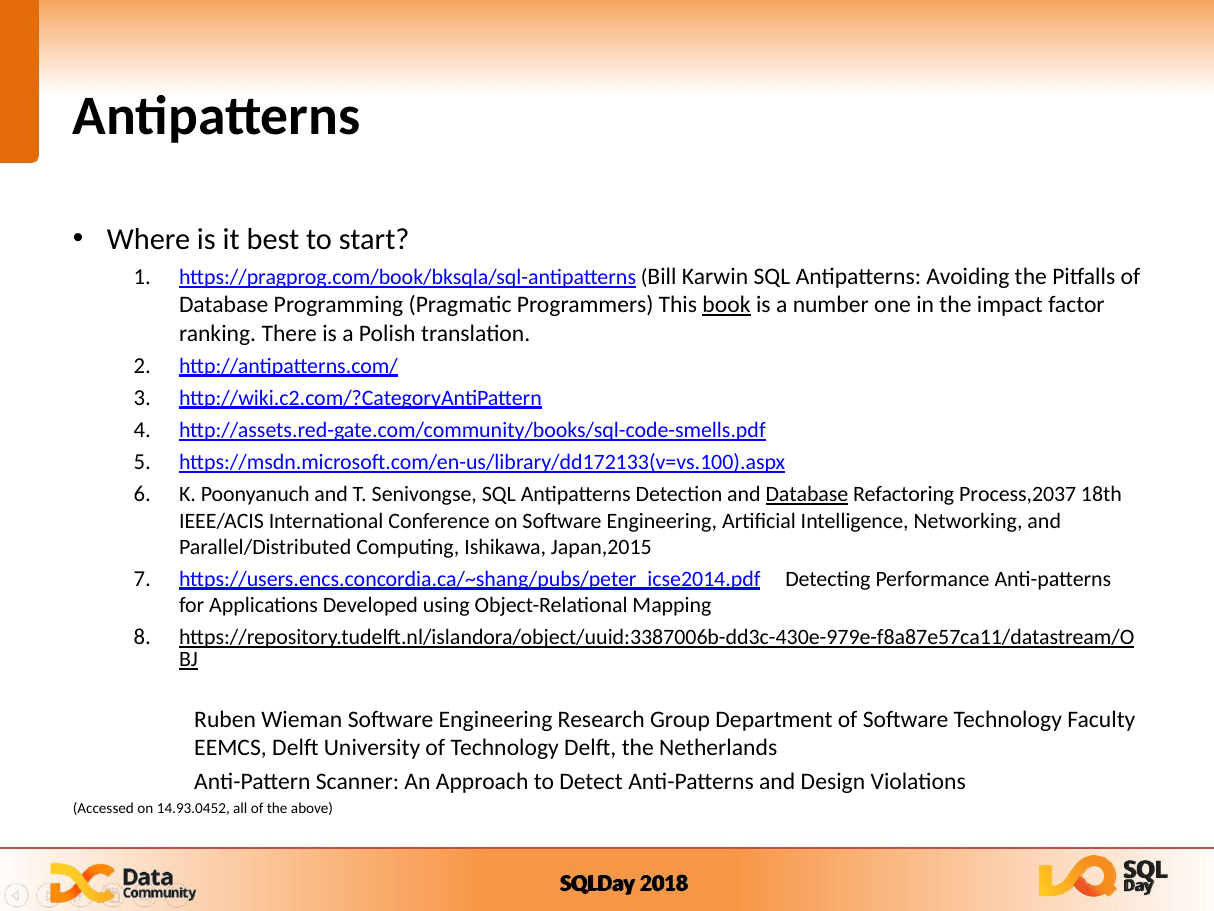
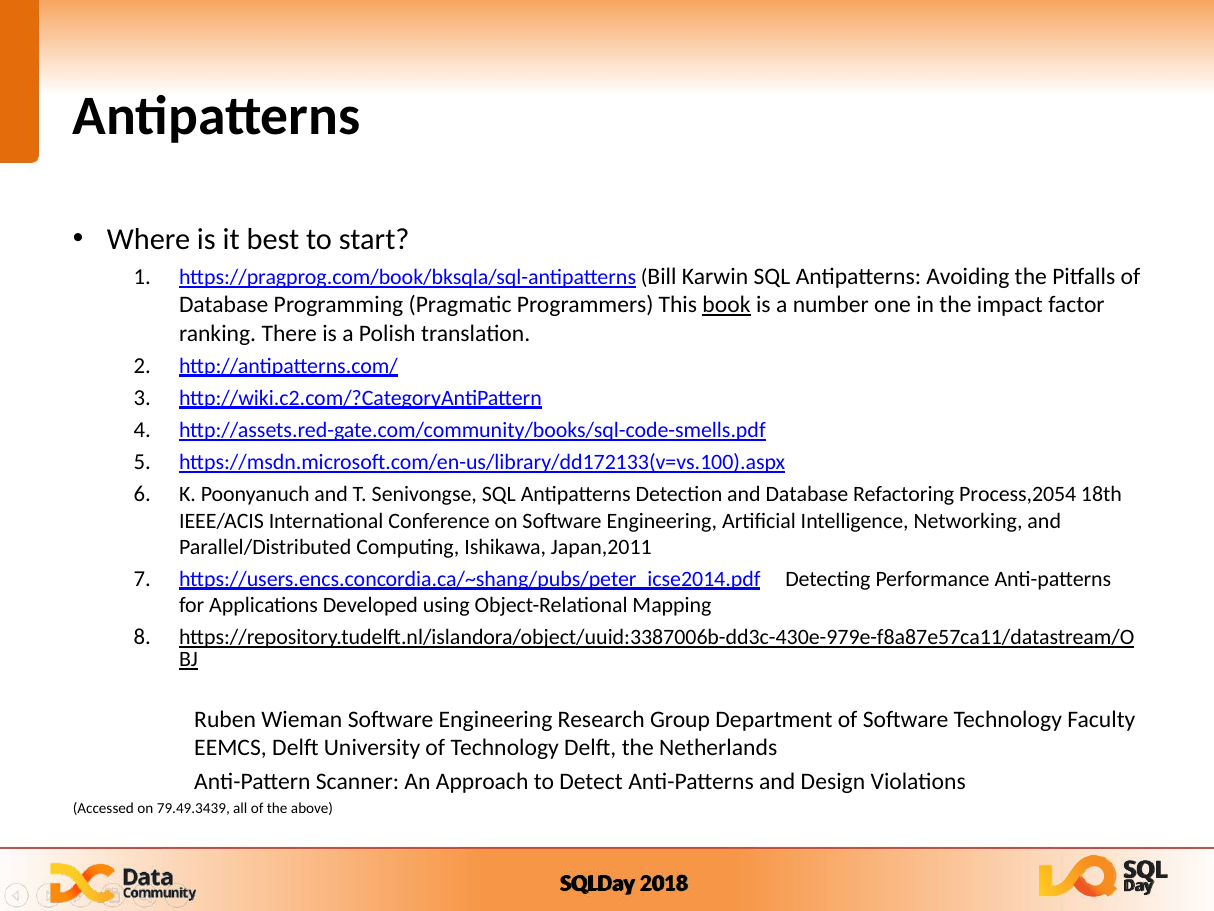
Database at (807, 494) underline: present -> none
Process,2037: Process,2037 -> Process,2054
Japan,2015: Japan,2015 -> Japan,2011
14.93.0452: 14.93.0452 -> 79.49.3439
